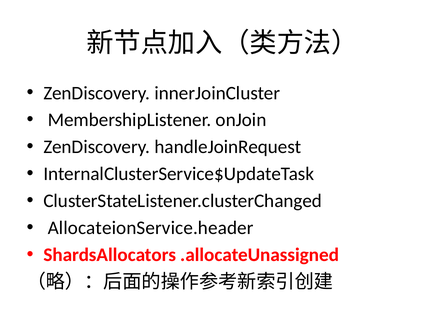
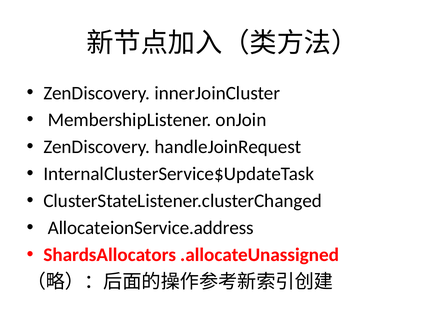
AllocateionService.header: AllocateionService.header -> AllocateionService.address
